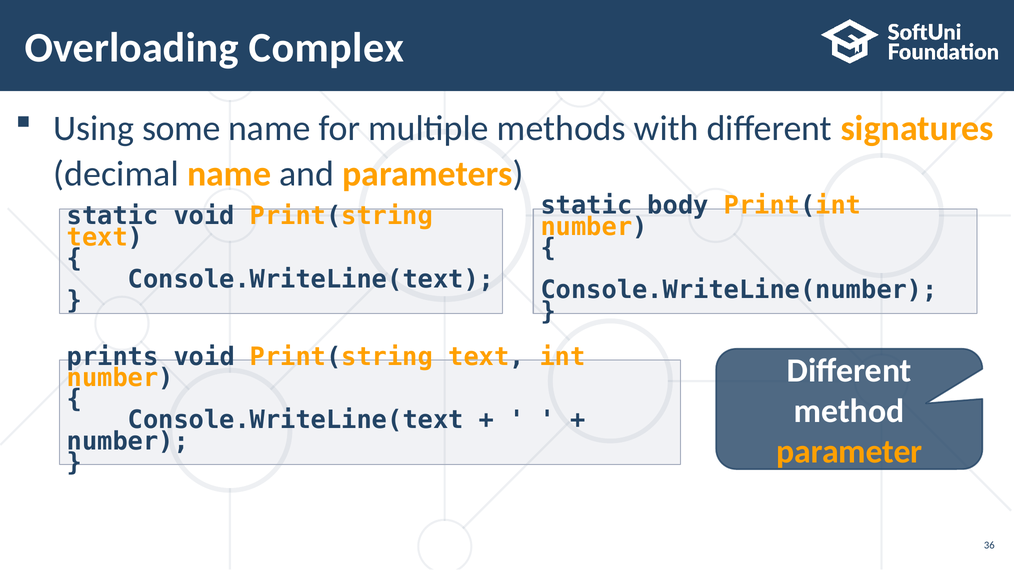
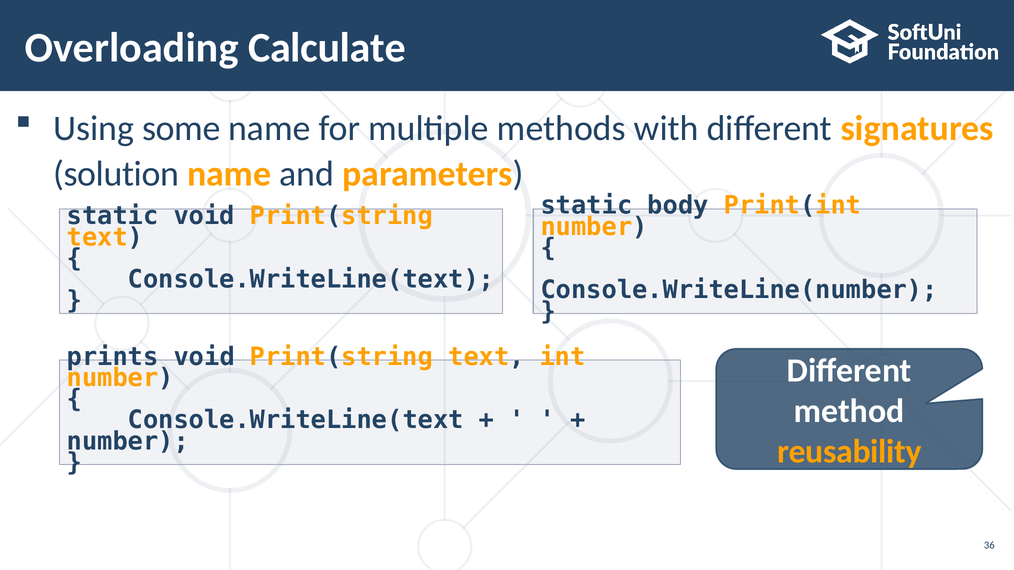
Complex: Complex -> Calculate
decimal: decimal -> solution
parameter: parameter -> reusability
